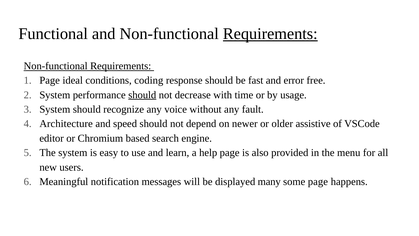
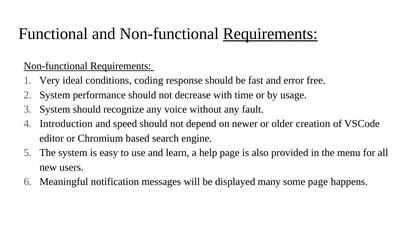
Page at (50, 80): Page -> Very
should at (142, 95) underline: present -> none
Architecture: Architecture -> Introduction
assistive: assistive -> creation
